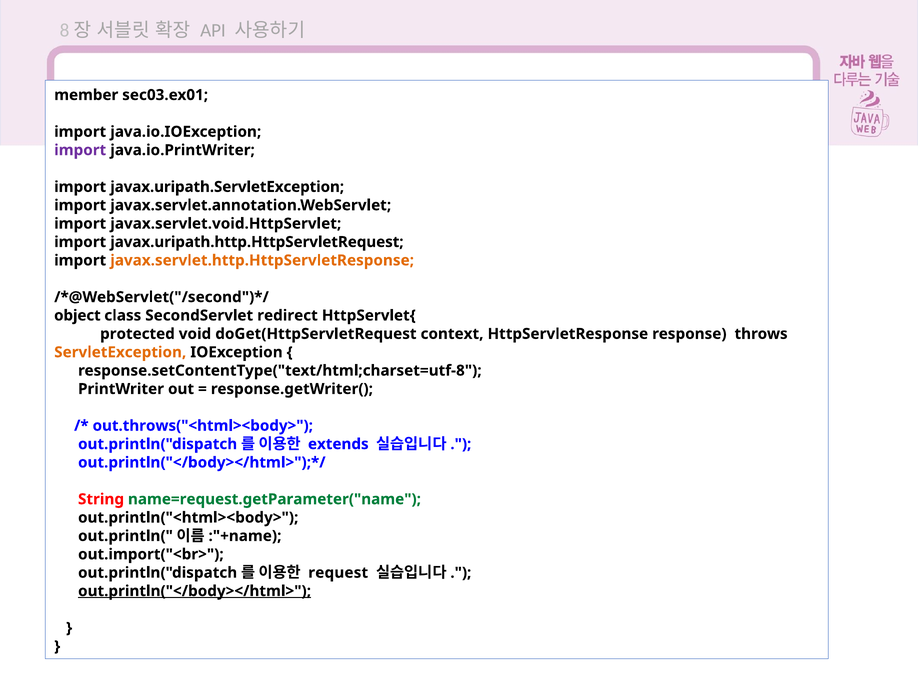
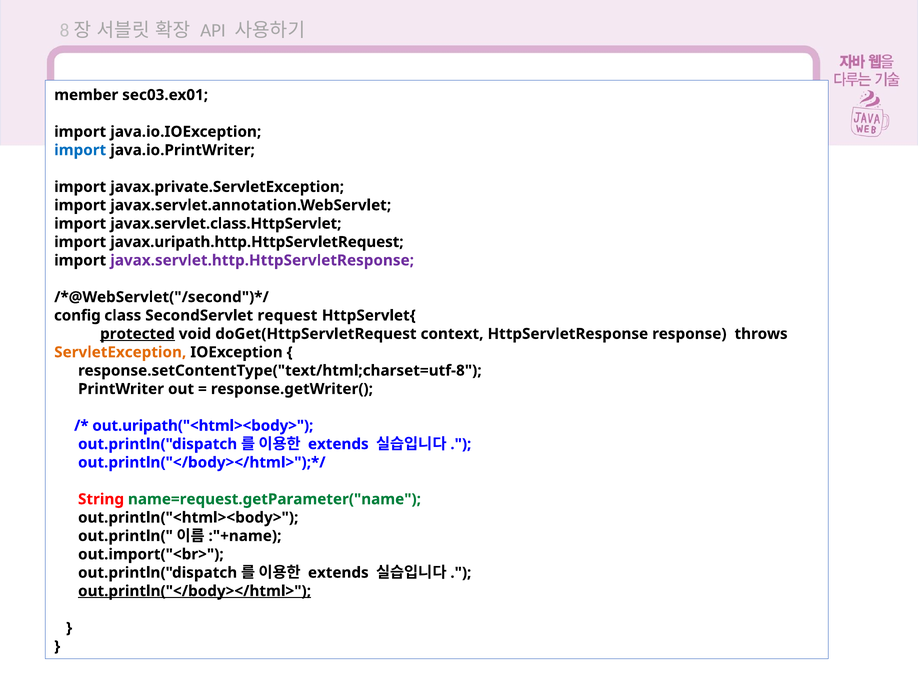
import at (80, 150) colour: purple -> blue
javax.uripath.ServletException: javax.uripath.ServletException -> javax.private.ServletException
javax.servlet.void.HttpServlet: javax.servlet.void.HttpServlet -> javax.servlet.class.HttpServlet
javax.servlet.http.HttpServletResponse colour: orange -> purple
object: object -> config
redirect: redirect -> request
protected underline: none -> present
out.throws("<html><body>: out.throws("<html><body> -> out.uripath("<html><body>
request at (338, 572): request -> extends
